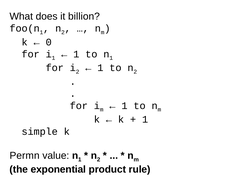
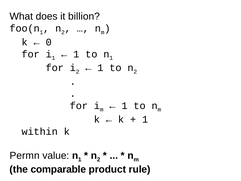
simple: simple -> within
exponential: exponential -> comparable
